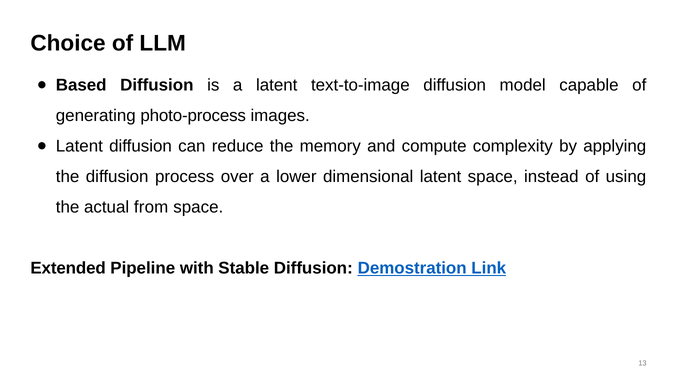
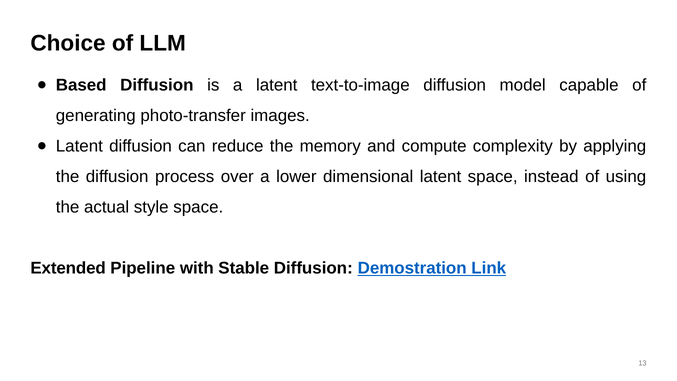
photo-process: photo-process -> photo-transfer
from: from -> style
